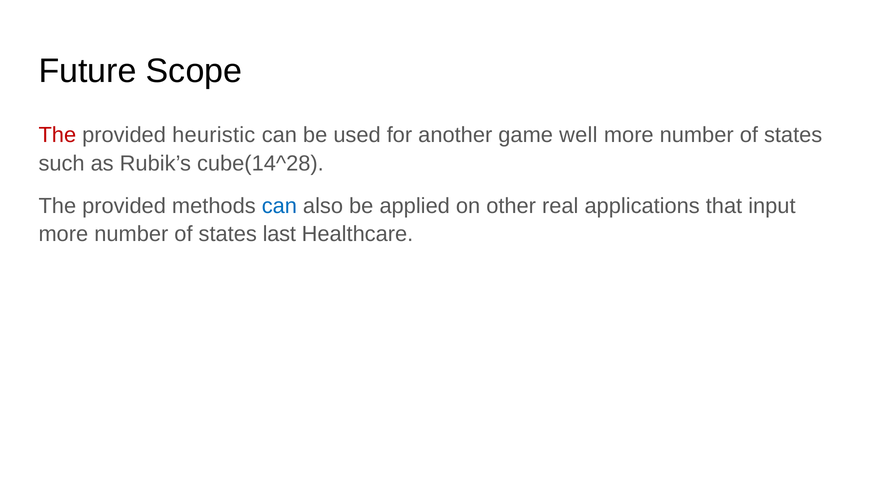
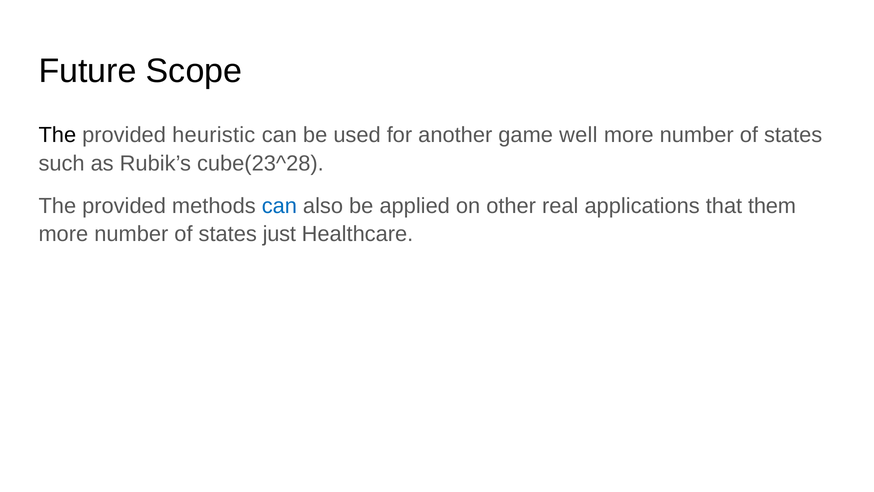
The at (57, 135) colour: red -> black
cube(14^28: cube(14^28 -> cube(23^28
input: input -> them
last: last -> just
